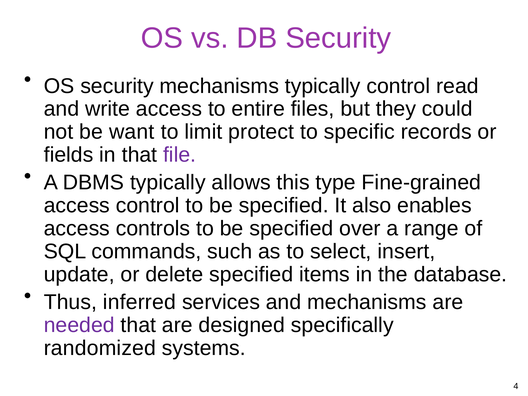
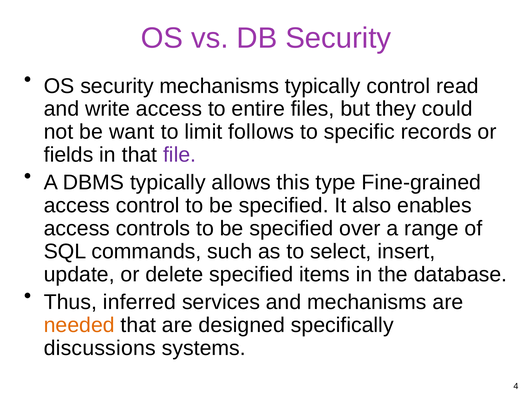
protect: protect -> follows
needed colour: purple -> orange
randomized: randomized -> discussions
